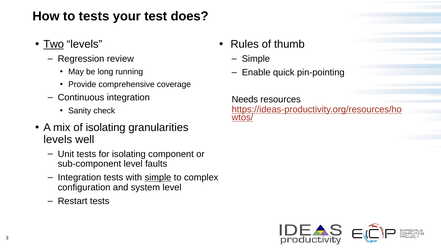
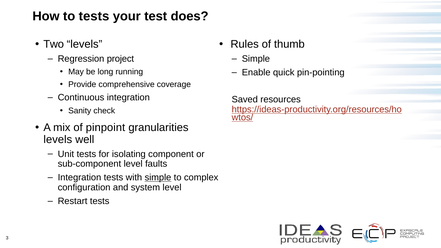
Two underline: present -> none
review: review -> project
Needs: Needs -> Saved
of isolating: isolating -> pinpoint
